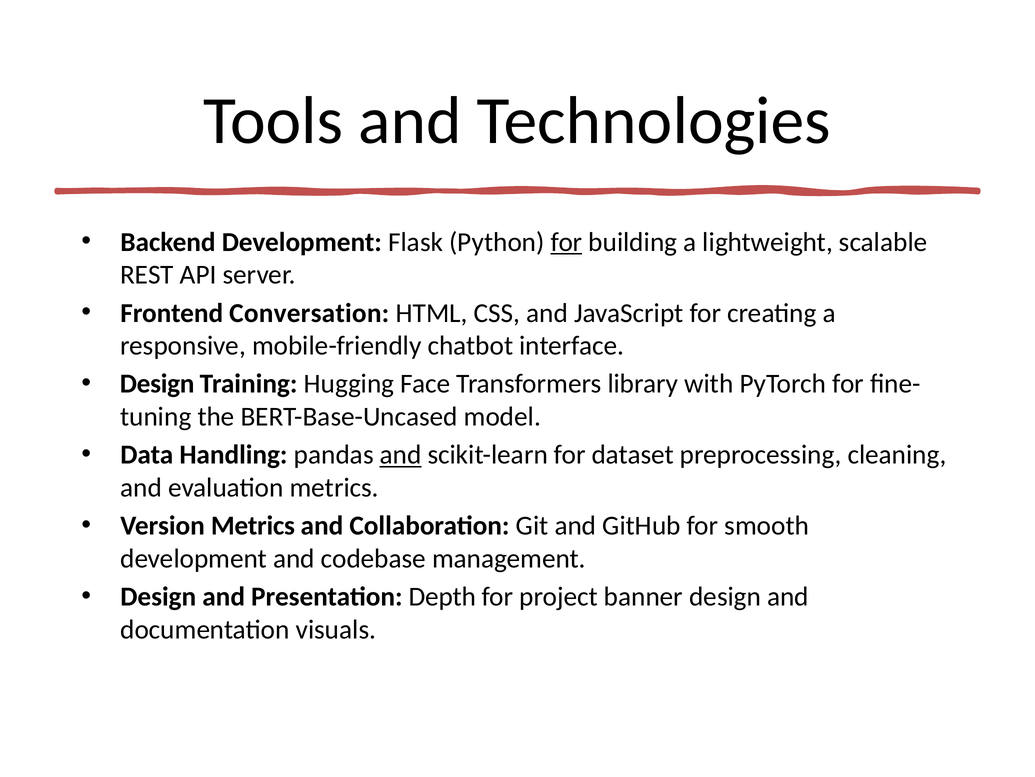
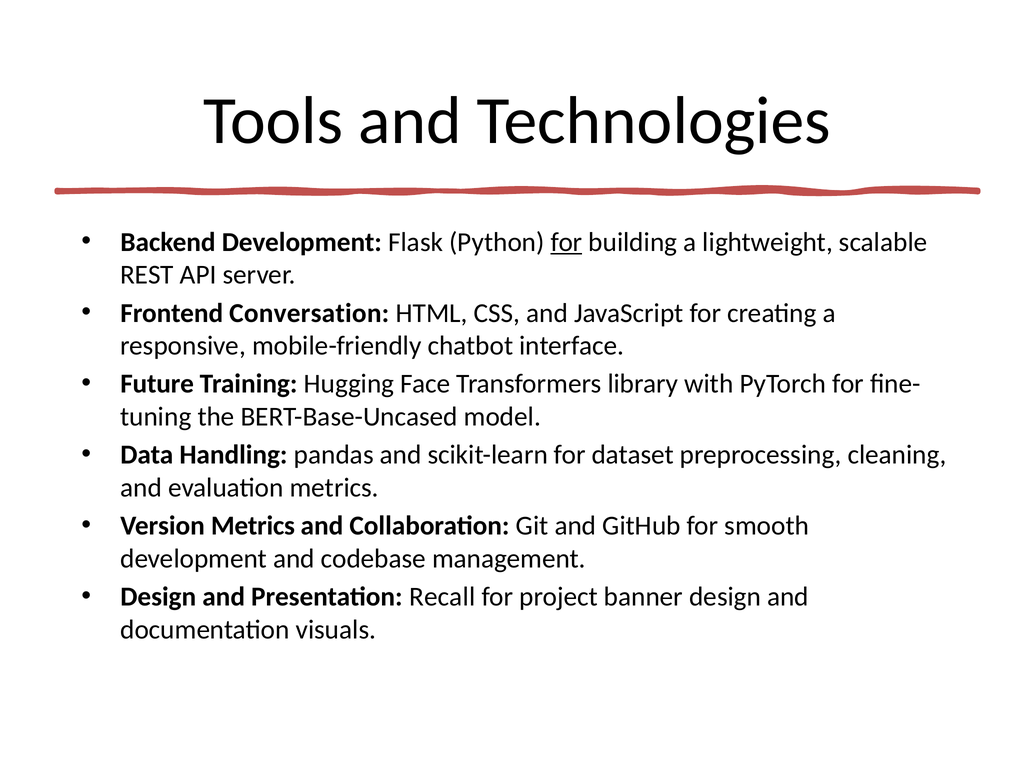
Design at (157, 384): Design -> Future
and at (401, 454) underline: present -> none
Depth: Depth -> Recall
